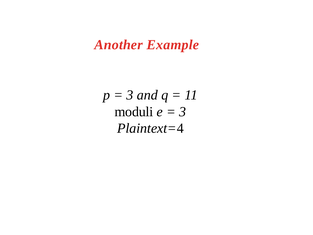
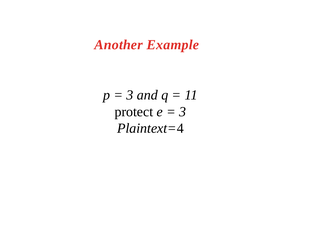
moduli: moduli -> protect
